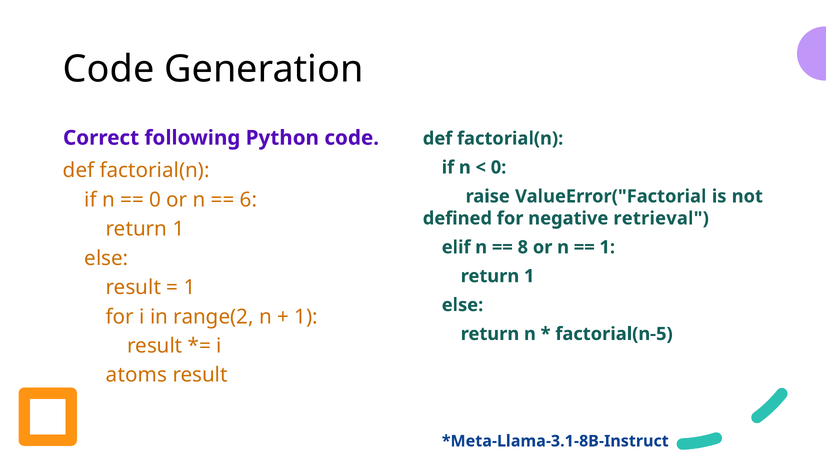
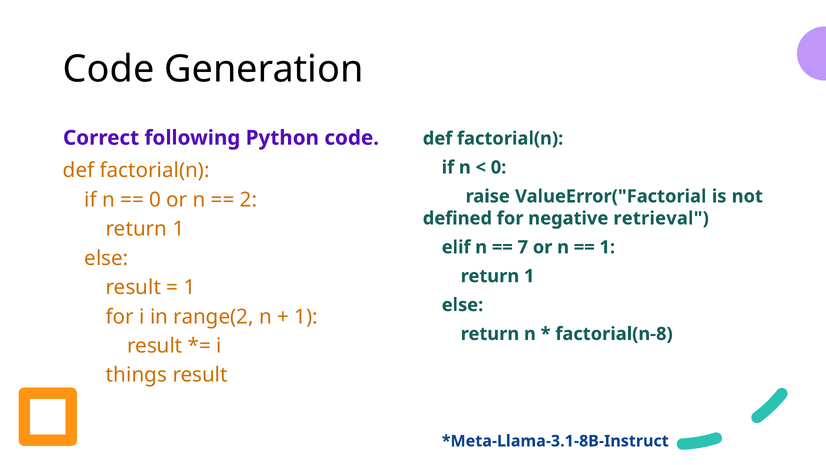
6: 6 -> 2
8: 8 -> 7
factorial(n-5: factorial(n-5 -> factorial(n-8
atoms: atoms -> things
